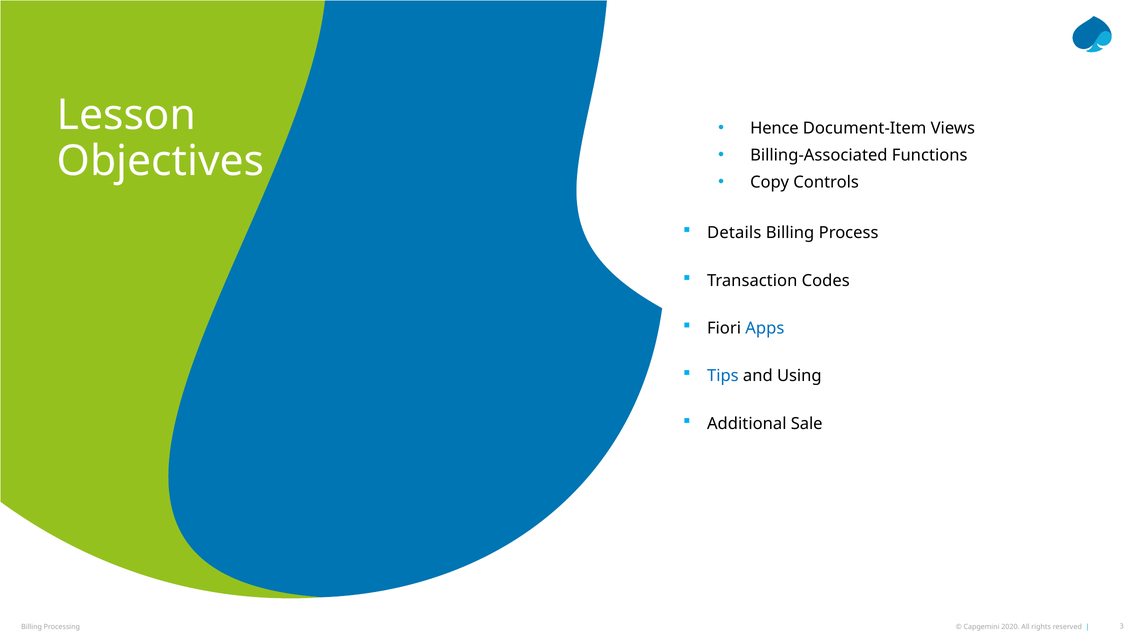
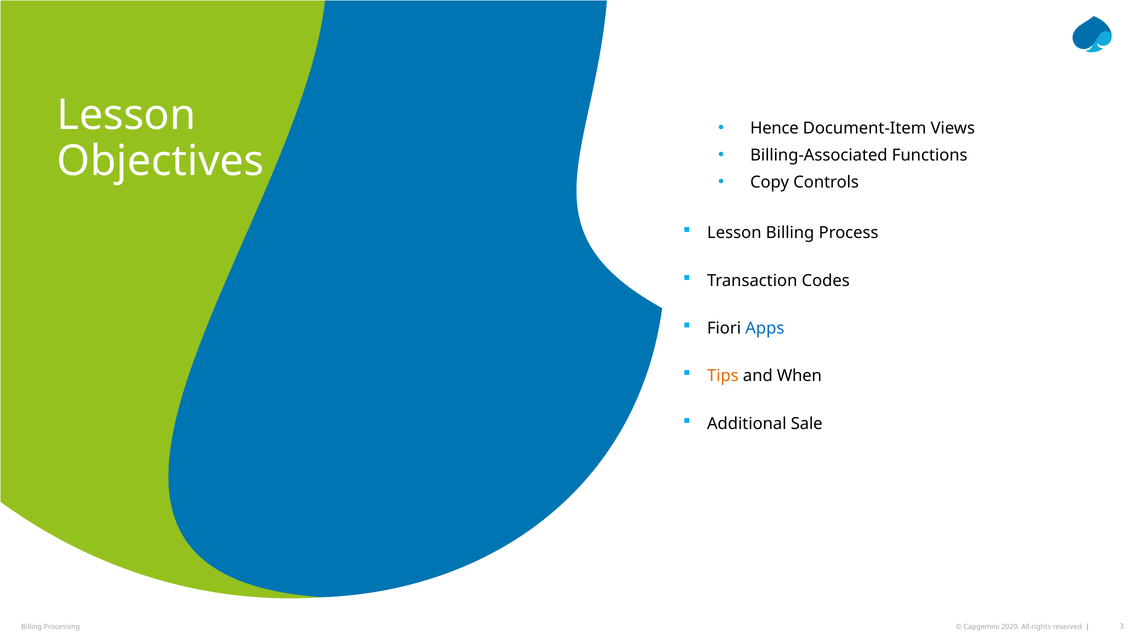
Details at (734, 233): Details -> Lesson
Tips colour: blue -> orange
Using: Using -> When
